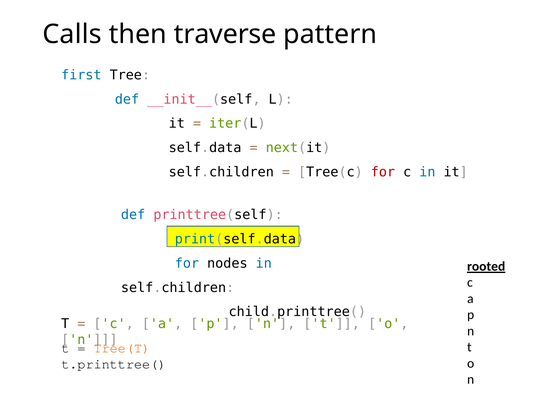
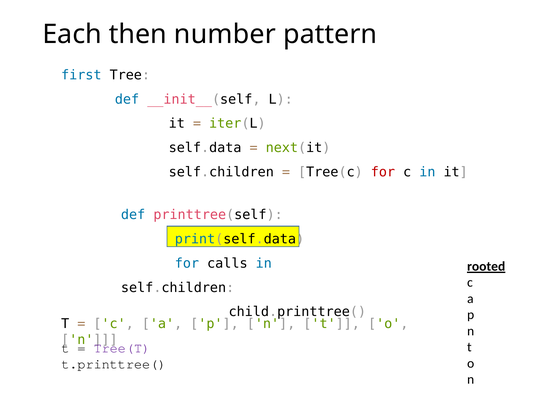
Calls: Calls -> Each
traverse: traverse -> number
nodes: nodes -> calls
Tree(T colour: orange -> purple
